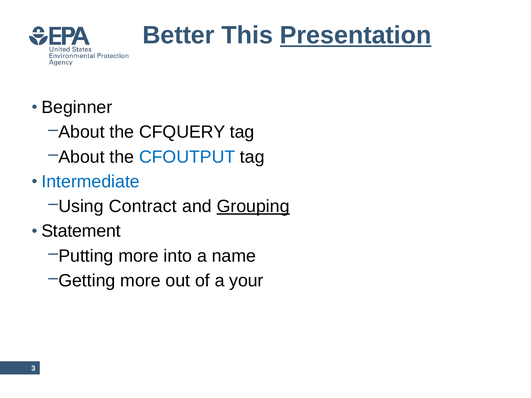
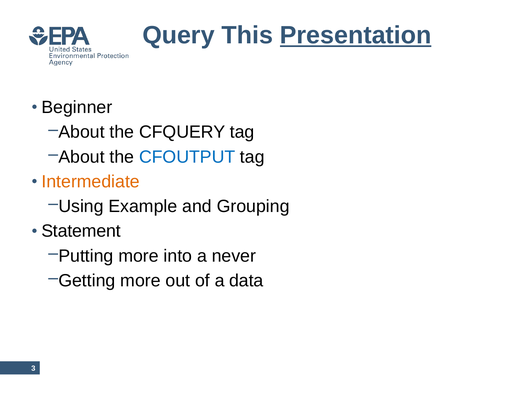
Better: Better -> Query
Intermediate colour: blue -> orange
Contract: Contract -> Example
Grouping underline: present -> none
name: name -> never
your: your -> data
